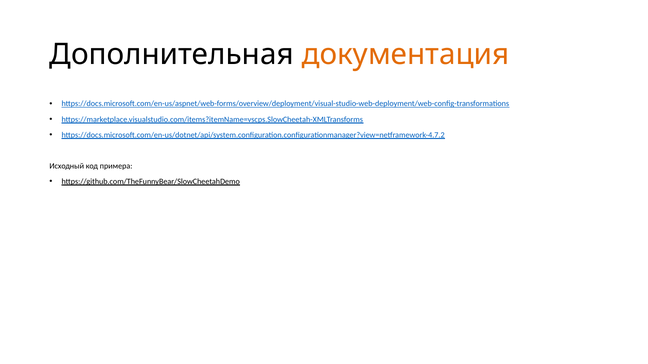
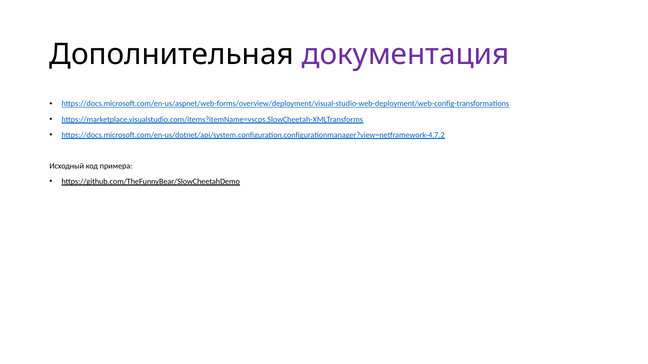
документация colour: orange -> purple
